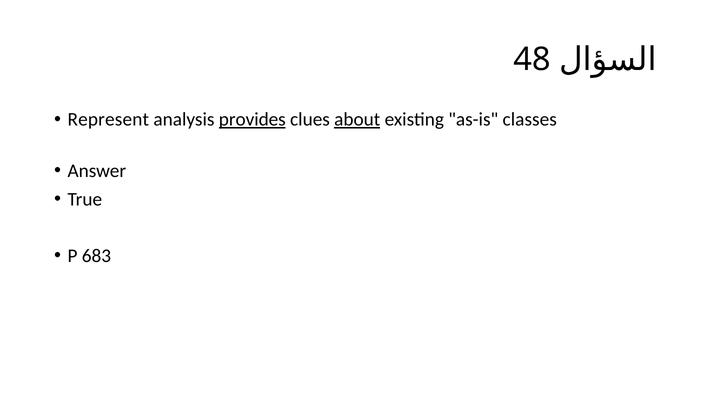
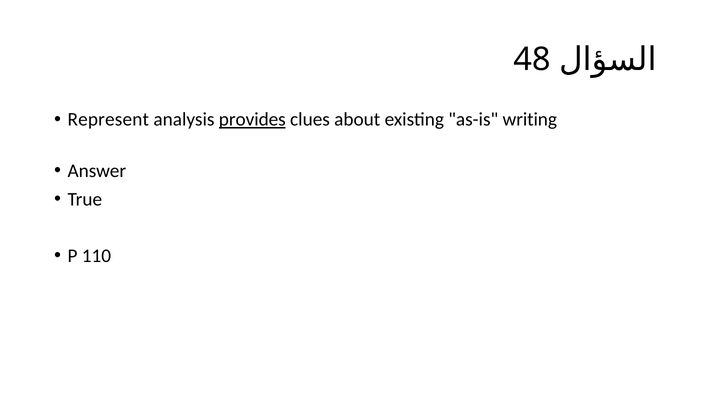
about underline: present -> none
classes: classes -> writing
683: 683 -> 110
